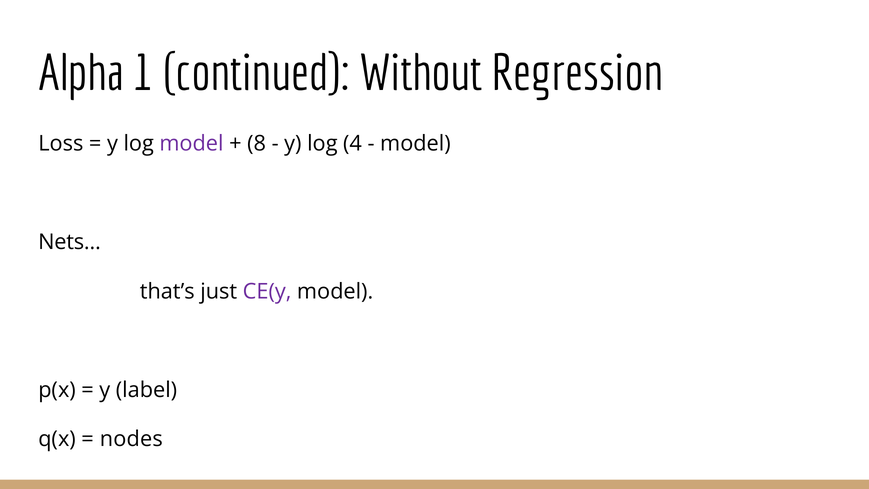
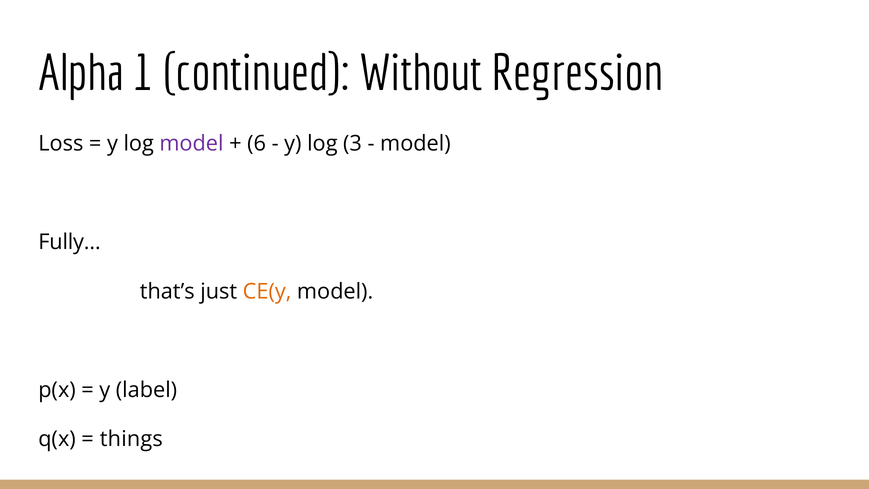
8: 8 -> 6
4: 4 -> 3
Nets…: Nets… -> Fully…
CE(y colour: purple -> orange
nodes: nodes -> things
